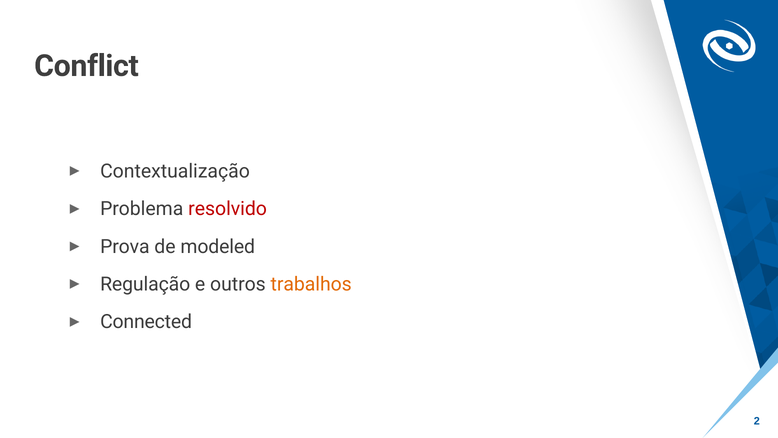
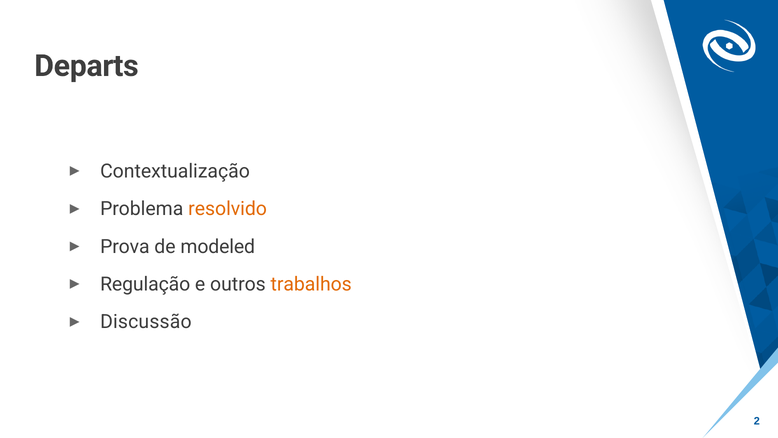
Conflict: Conflict -> Departs
resolvido colour: red -> orange
Connected: Connected -> Discussão
